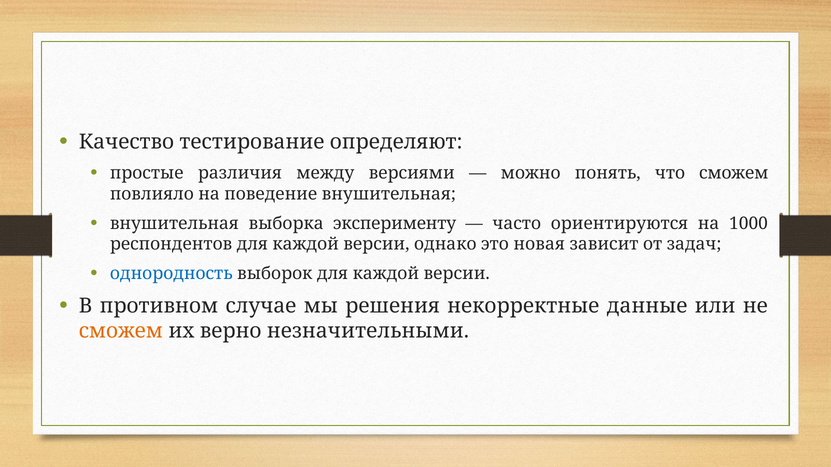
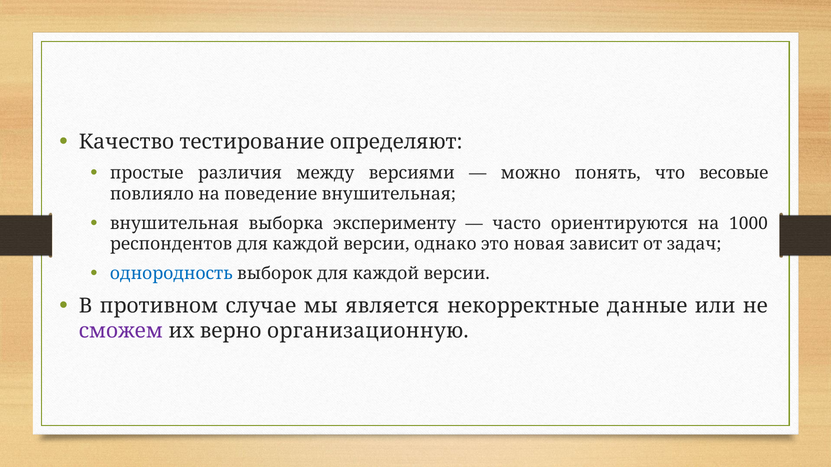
что сможем: сможем -> весовые
решения: решения -> является
сможем at (121, 331) colour: orange -> purple
незначительными: незначительными -> организационную
